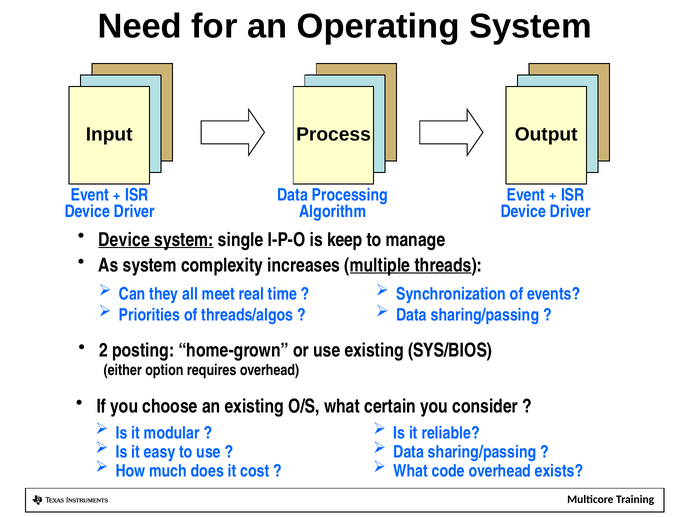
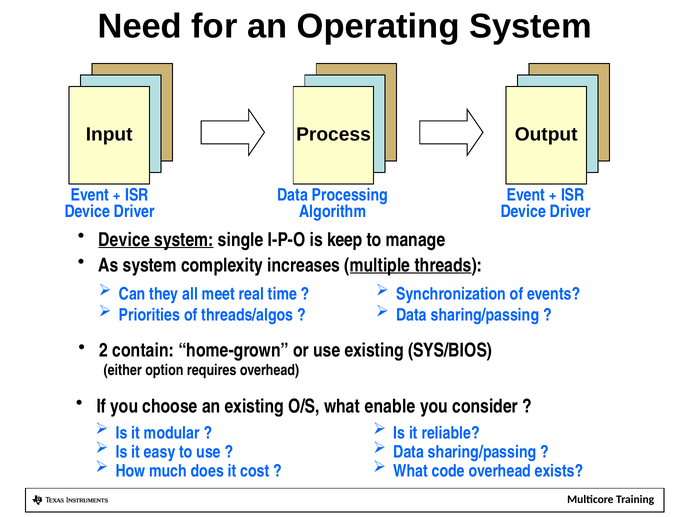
posting: posting -> contain
certain: certain -> enable
